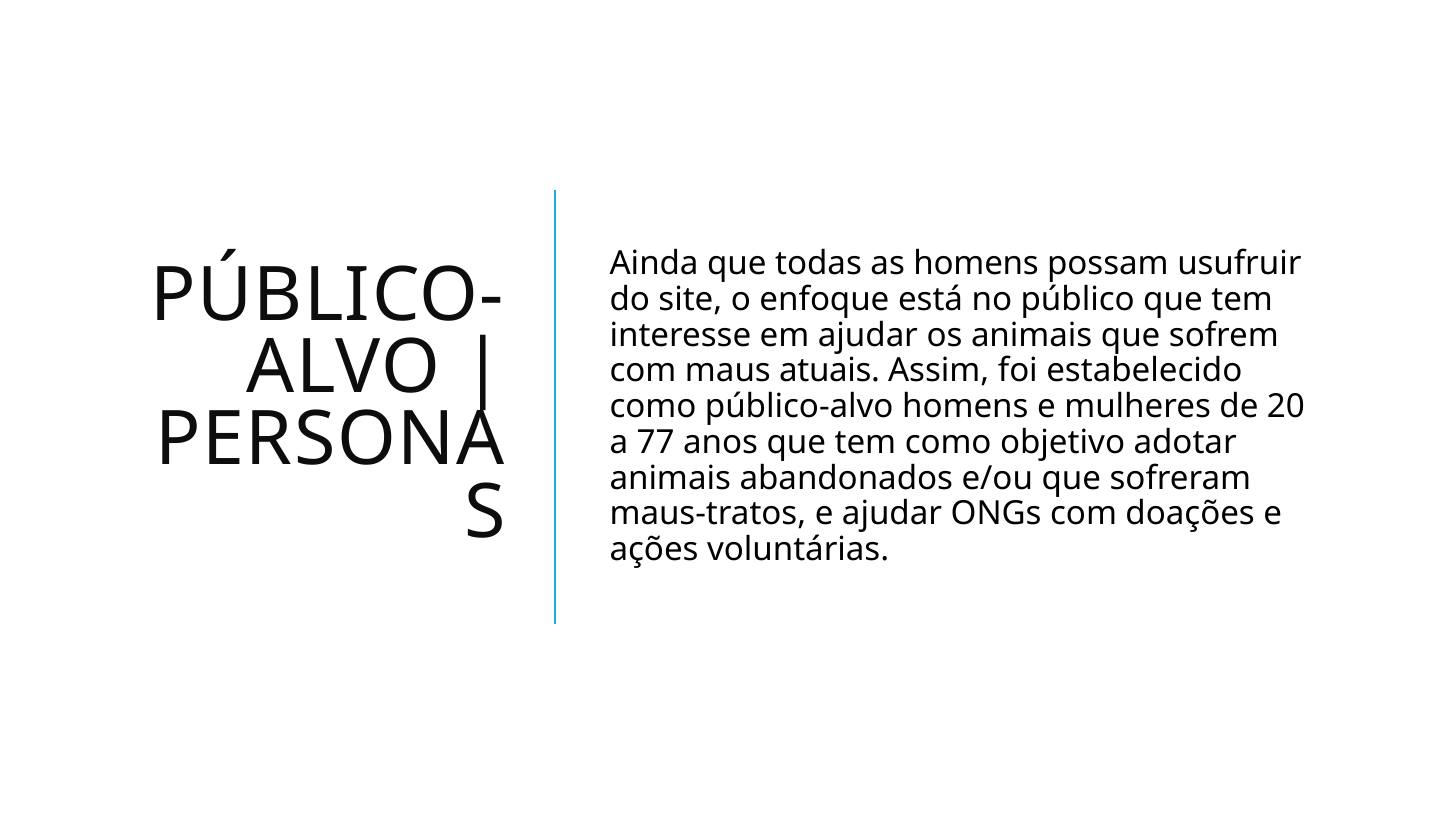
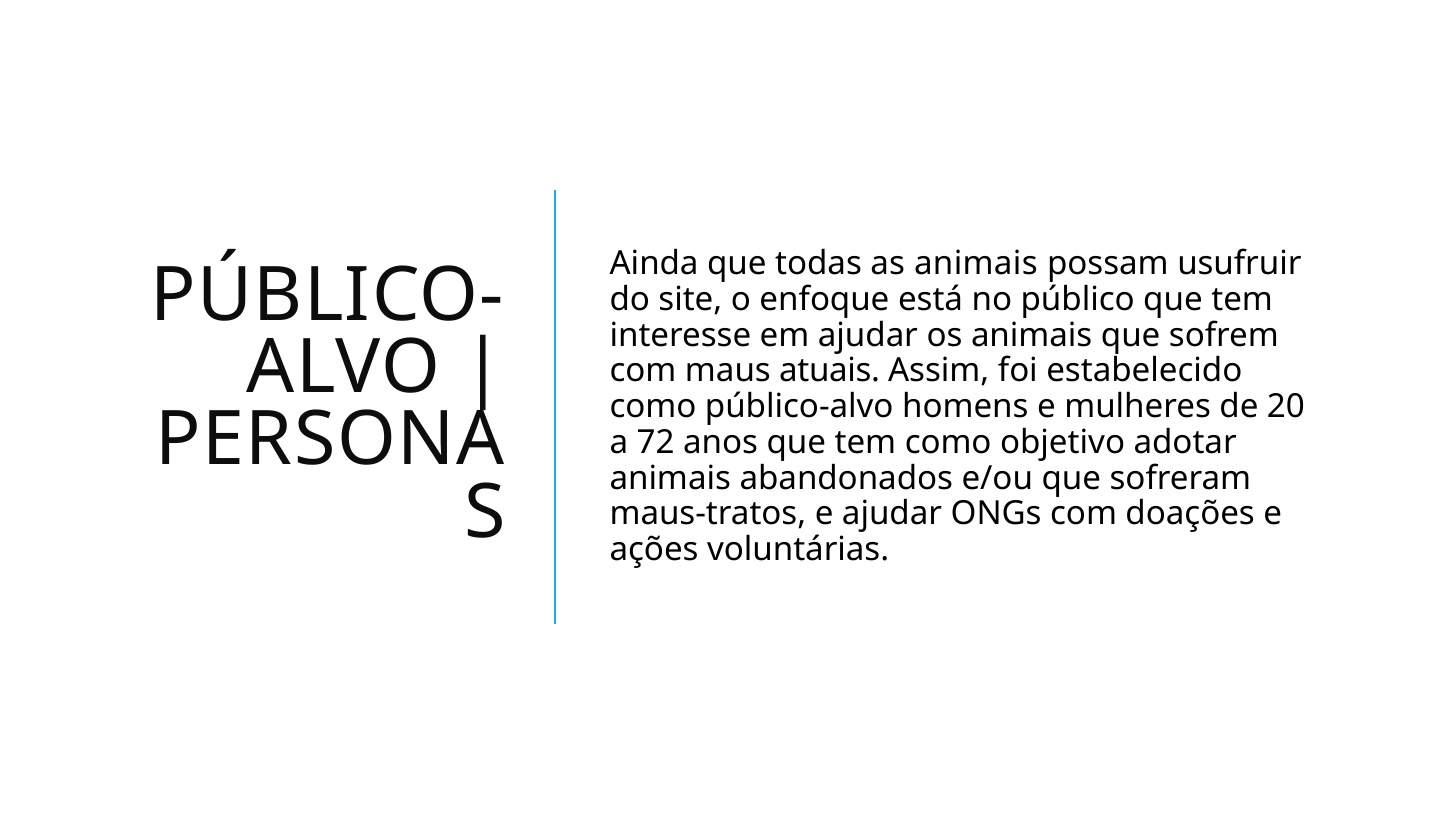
as homens: homens -> animais
77: 77 -> 72
